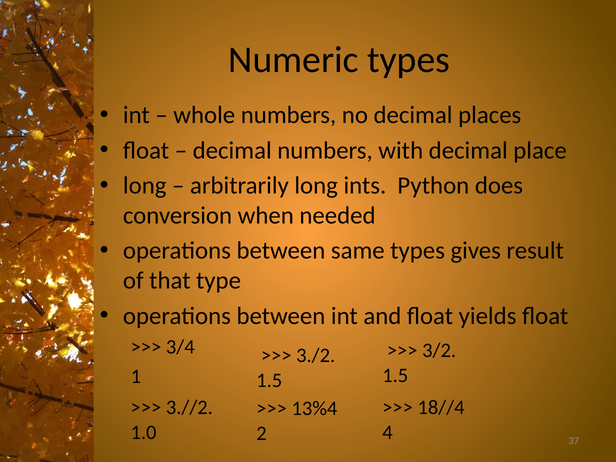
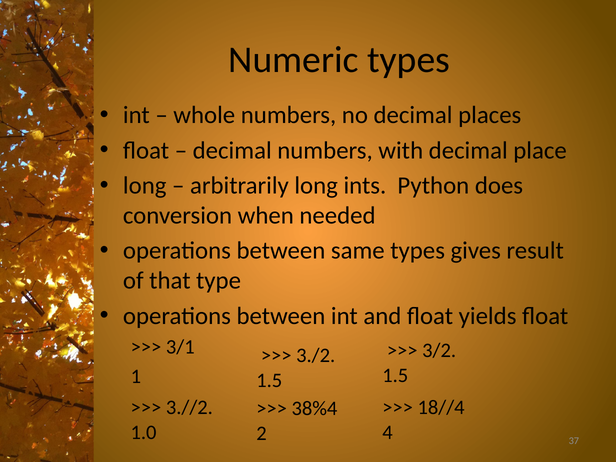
3/4: 3/4 -> 3/1
13%4: 13%4 -> 38%4
